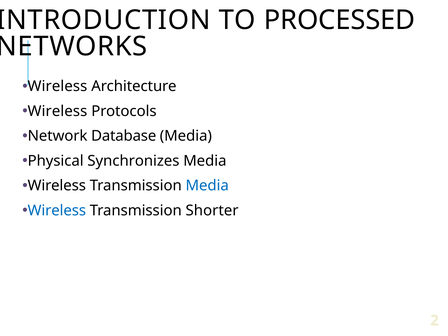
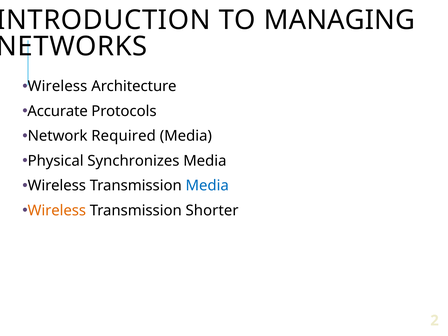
PROCESSED: PROCESSED -> MANAGING
Wireless at (57, 111): Wireless -> Accurate
Database: Database -> Required
Wireless at (57, 211) colour: blue -> orange
